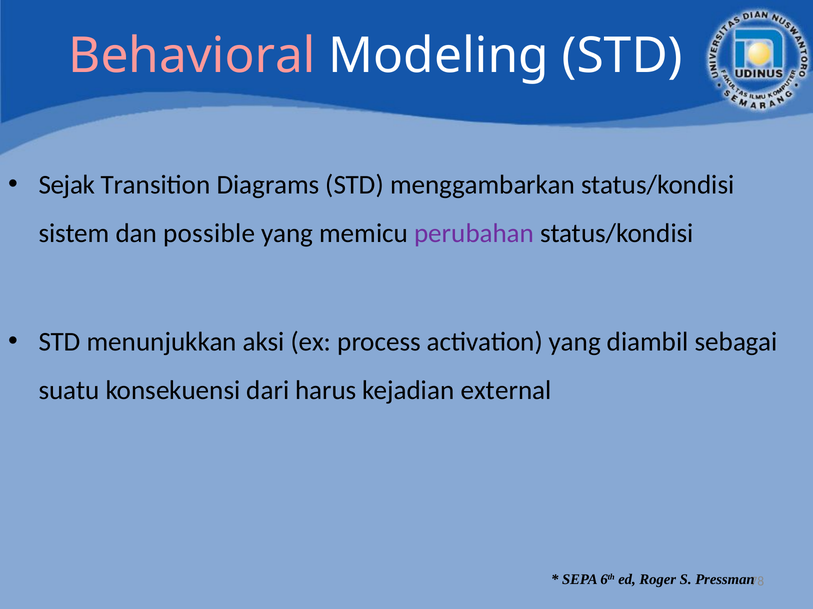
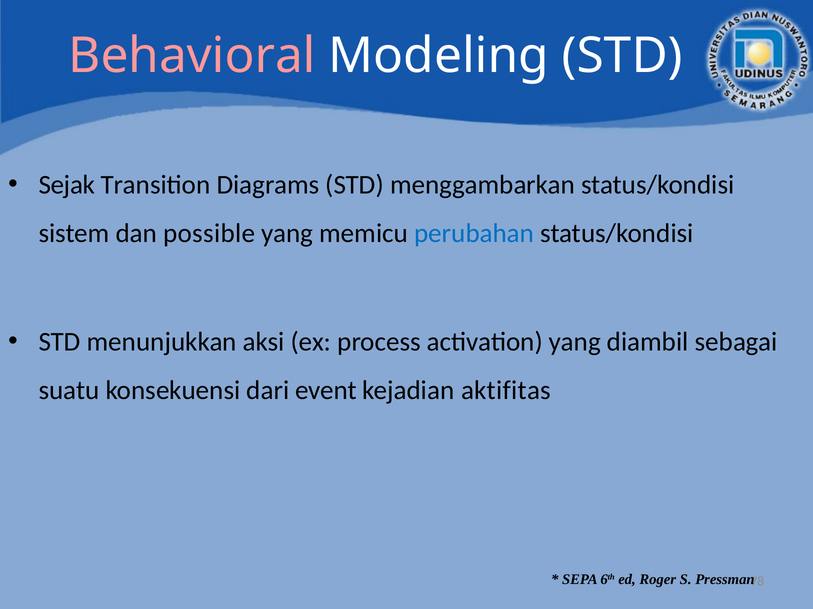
perubahan colour: purple -> blue
harus: harus -> event
external: external -> aktifitas
